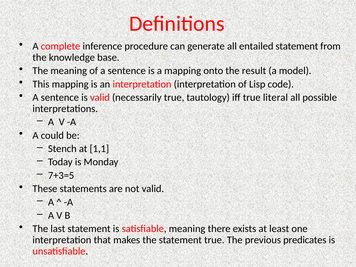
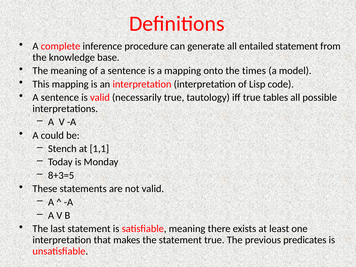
result: result -> times
literal: literal -> tables
7+3=5: 7+3=5 -> 8+3=5
